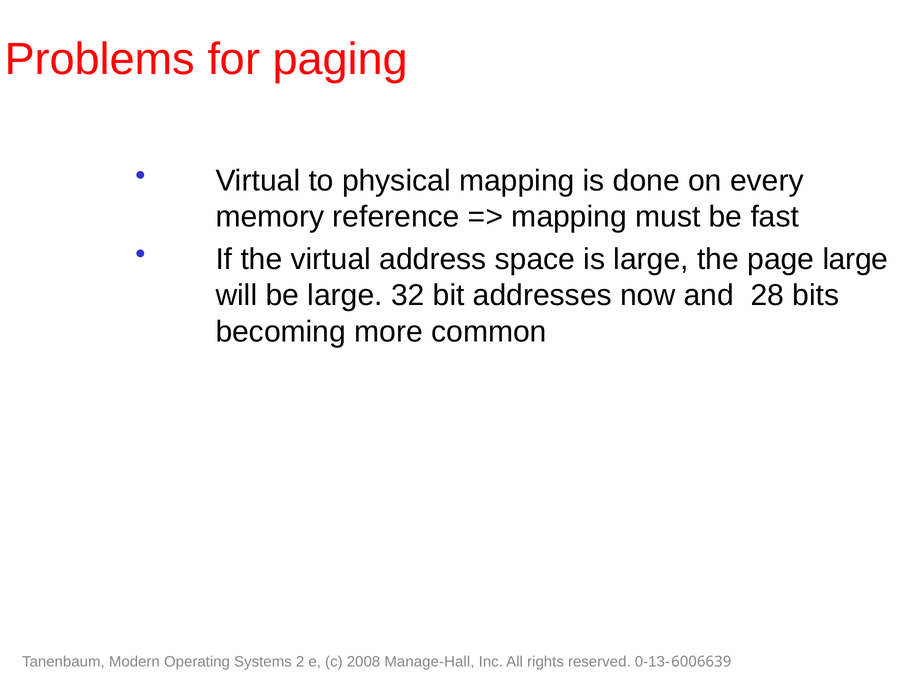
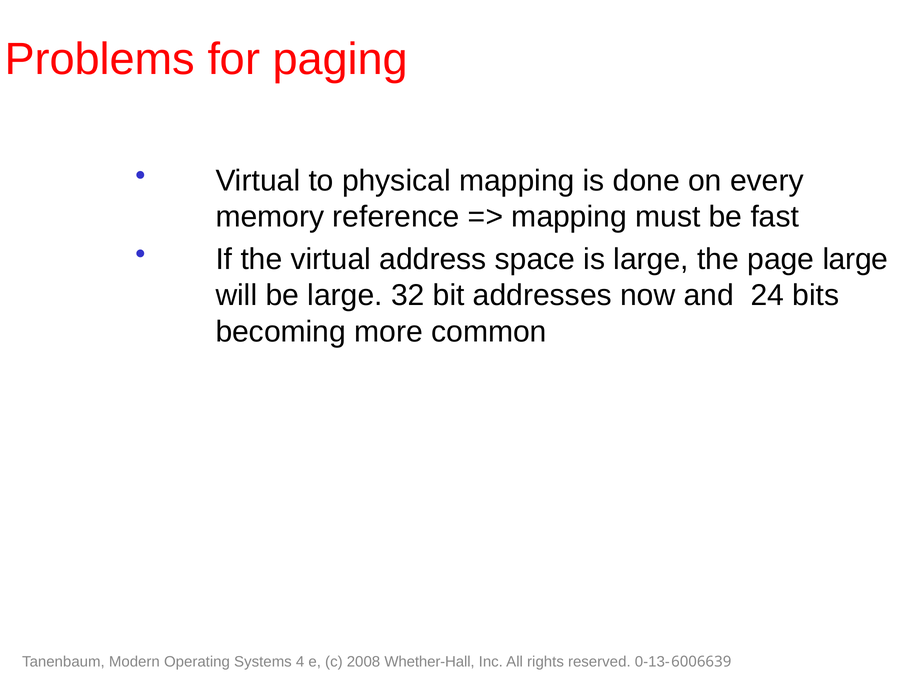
28: 28 -> 24
2: 2 -> 4
Manage-Hall: Manage-Hall -> Whether-Hall
